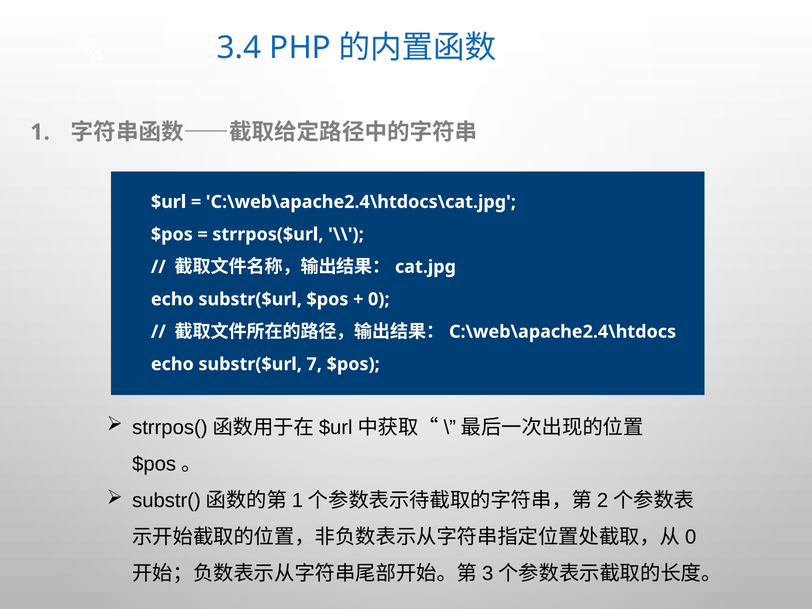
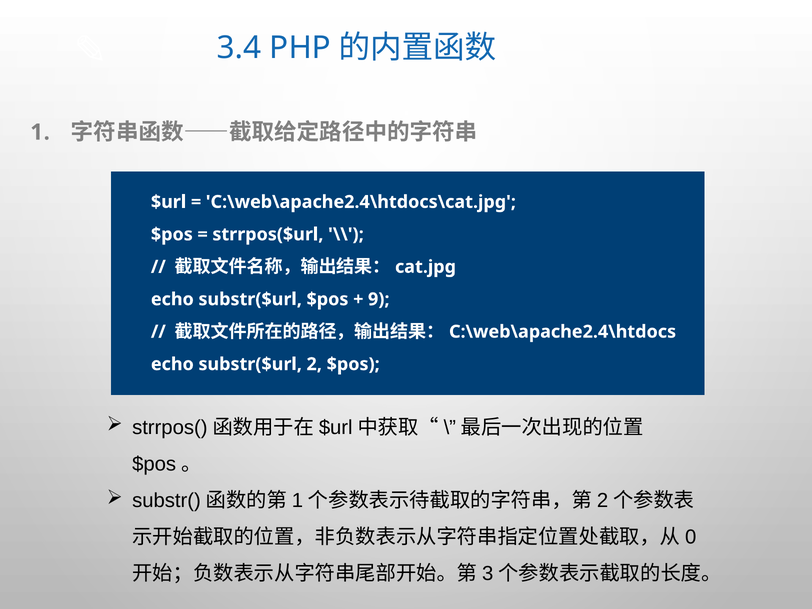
0: 0 -> 9
7: 7 -> 2
